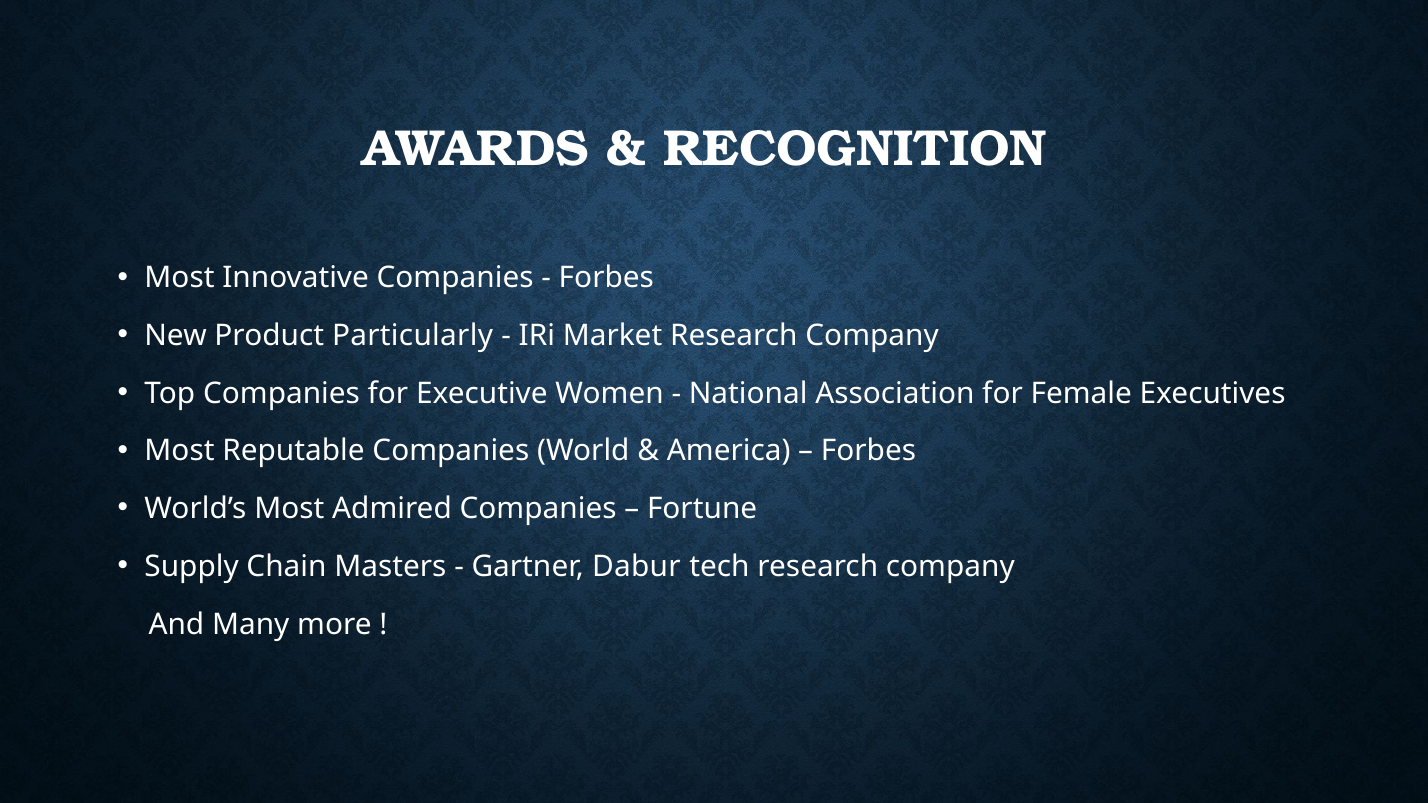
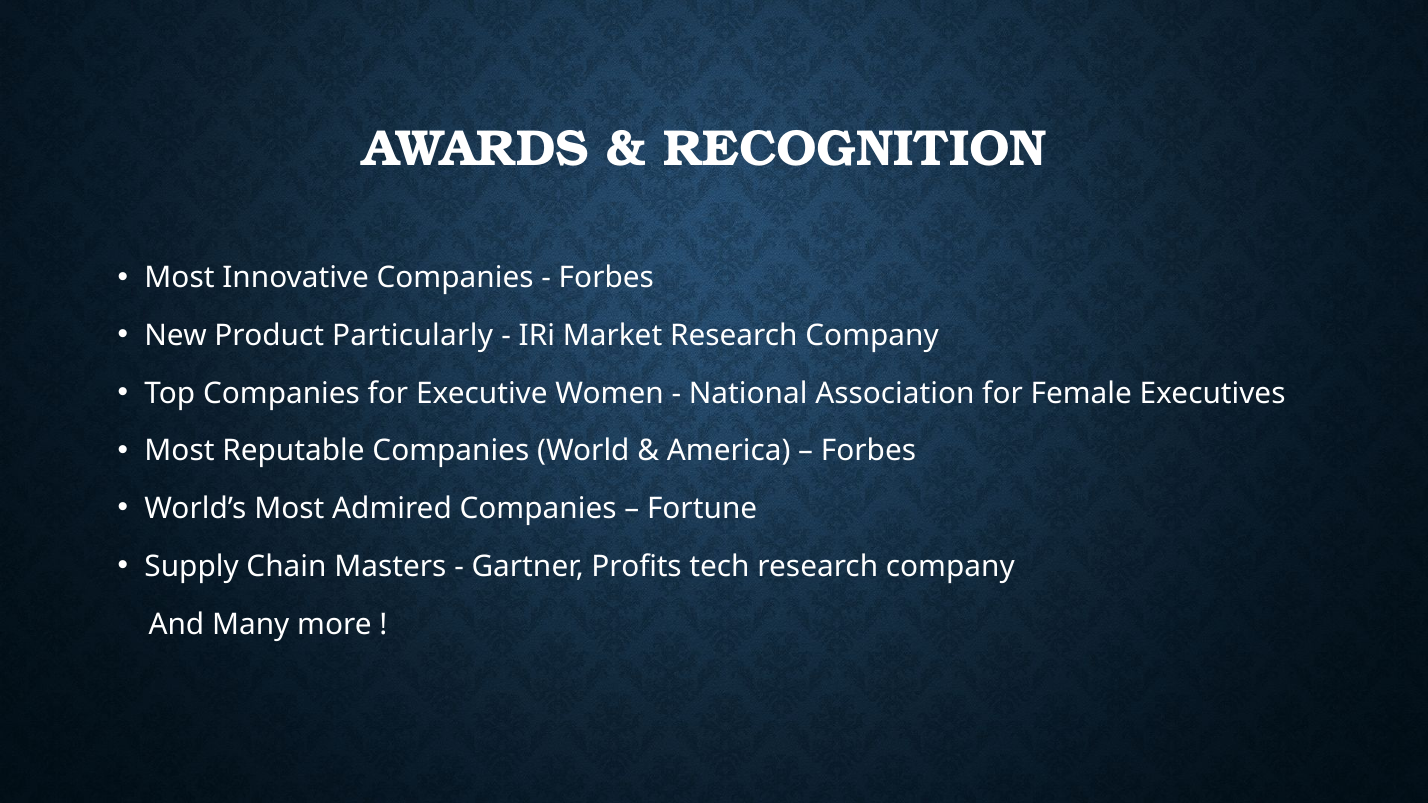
Dabur: Dabur -> Profits
